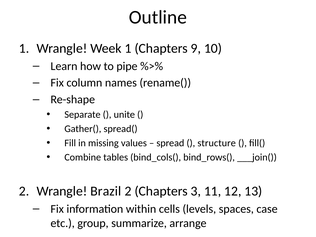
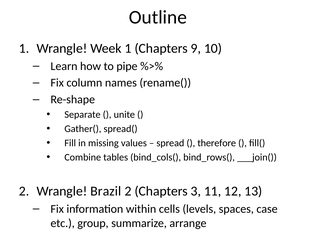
structure: structure -> therefore
